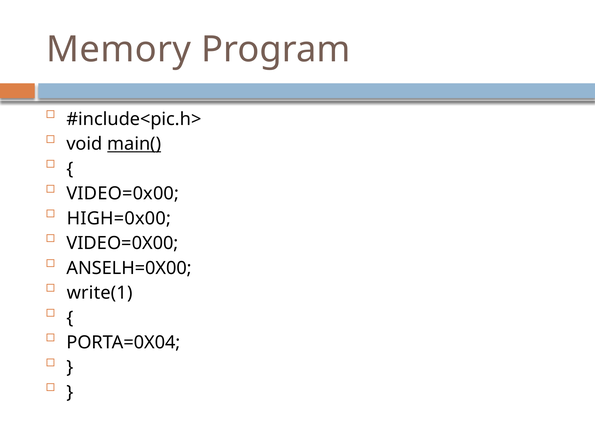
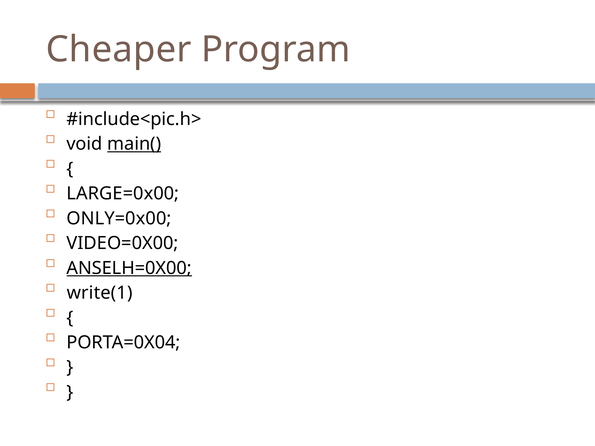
Memory: Memory -> Cheaper
VIDEO=0x00 at (123, 194): VIDEO=0x00 -> LARGE=0x00
HIGH=0x00: HIGH=0x00 -> ONLY=0x00
ANSELH=0X00 underline: none -> present
